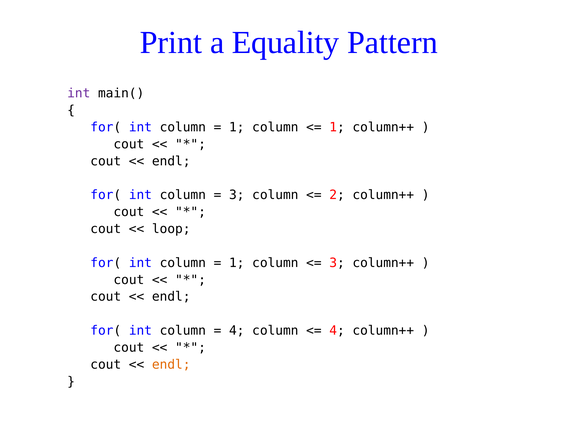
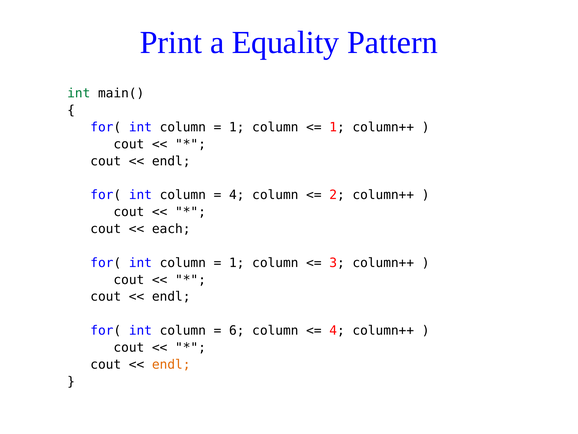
int at (79, 93) colour: purple -> green
3 at (237, 195): 3 -> 4
loop: loop -> each
4 at (237, 330): 4 -> 6
